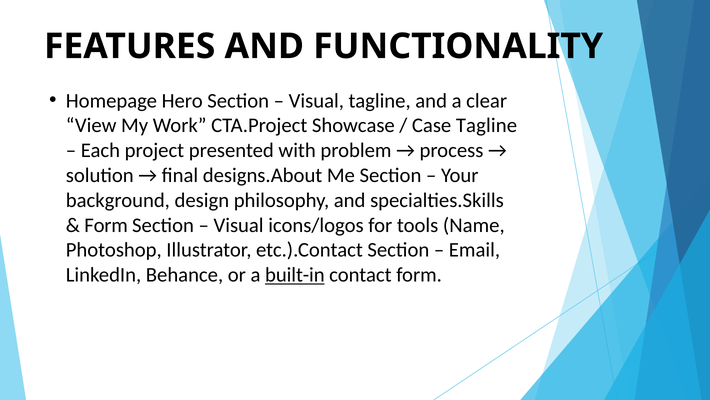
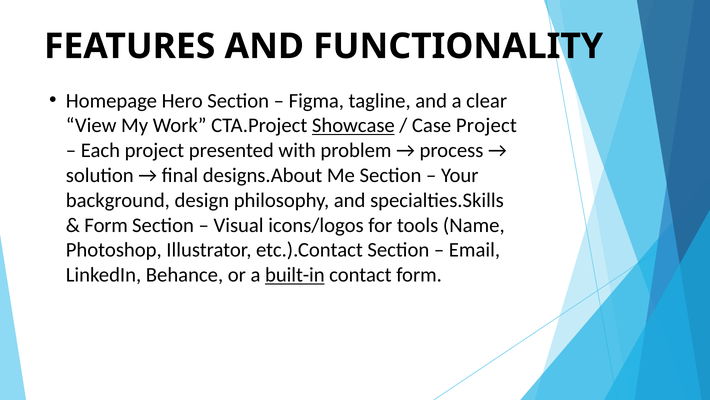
Visual at (316, 101): Visual -> Figma
Showcase underline: none -> present
Case Tagline: Tagline -> Project
